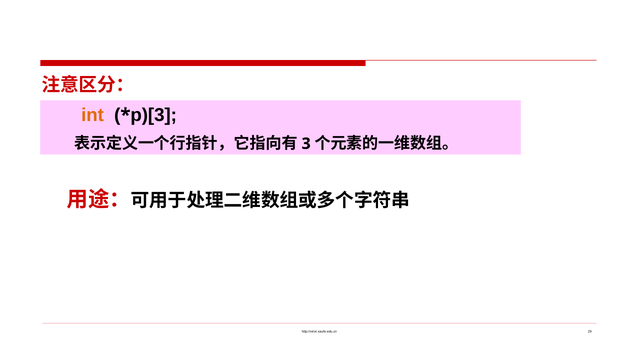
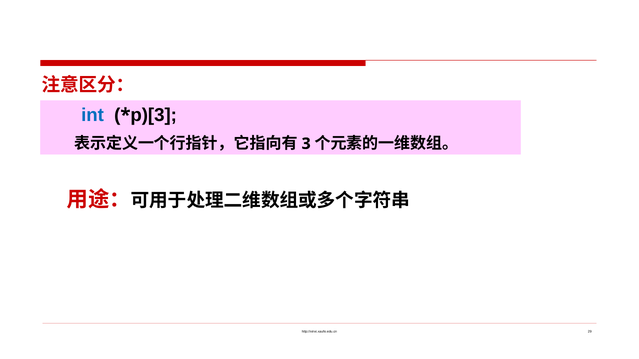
int colour: orange -> blue
